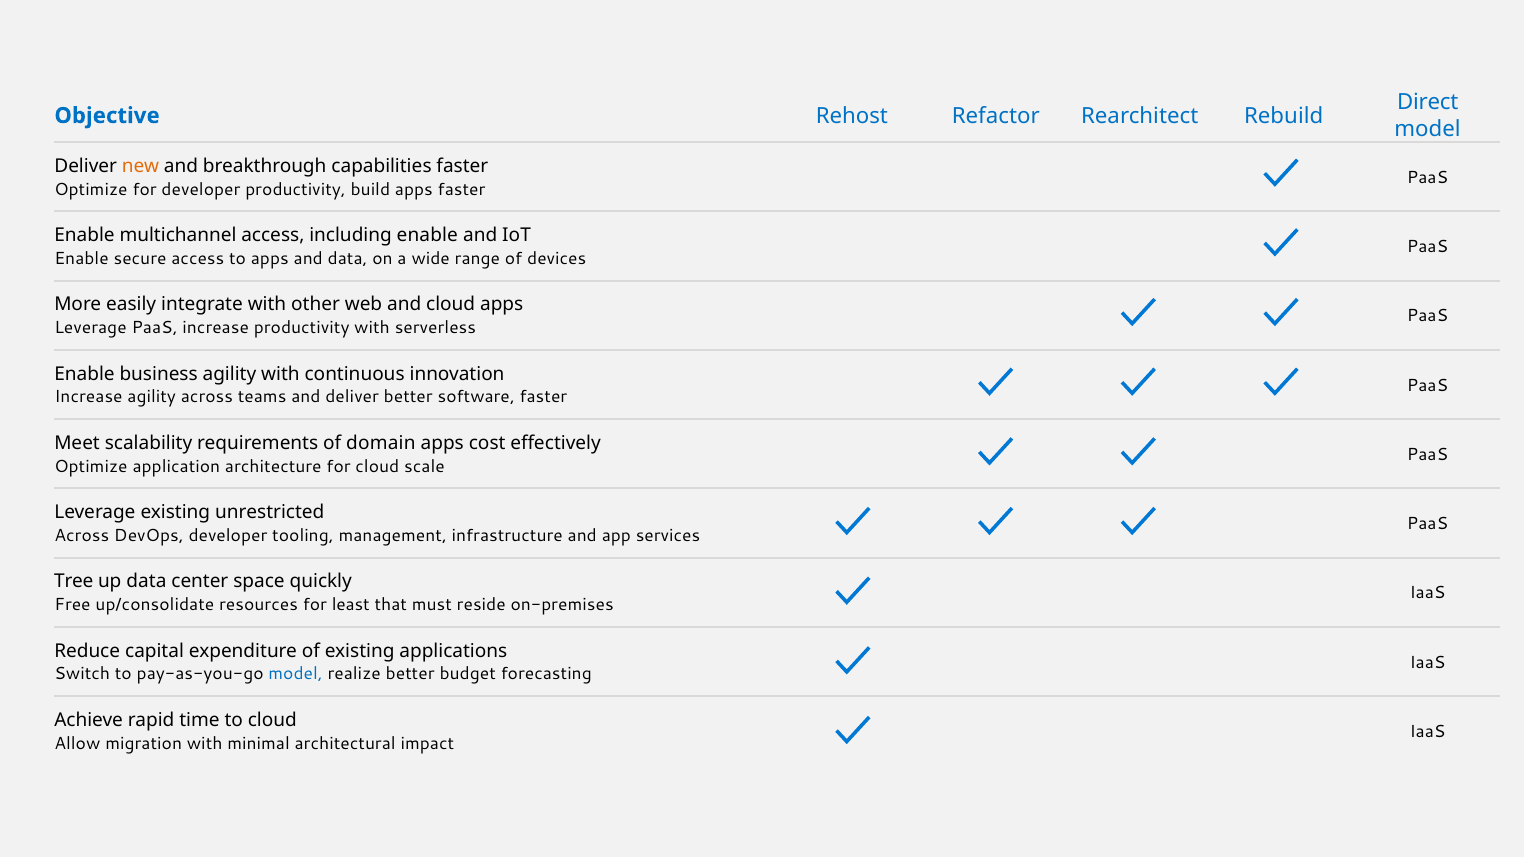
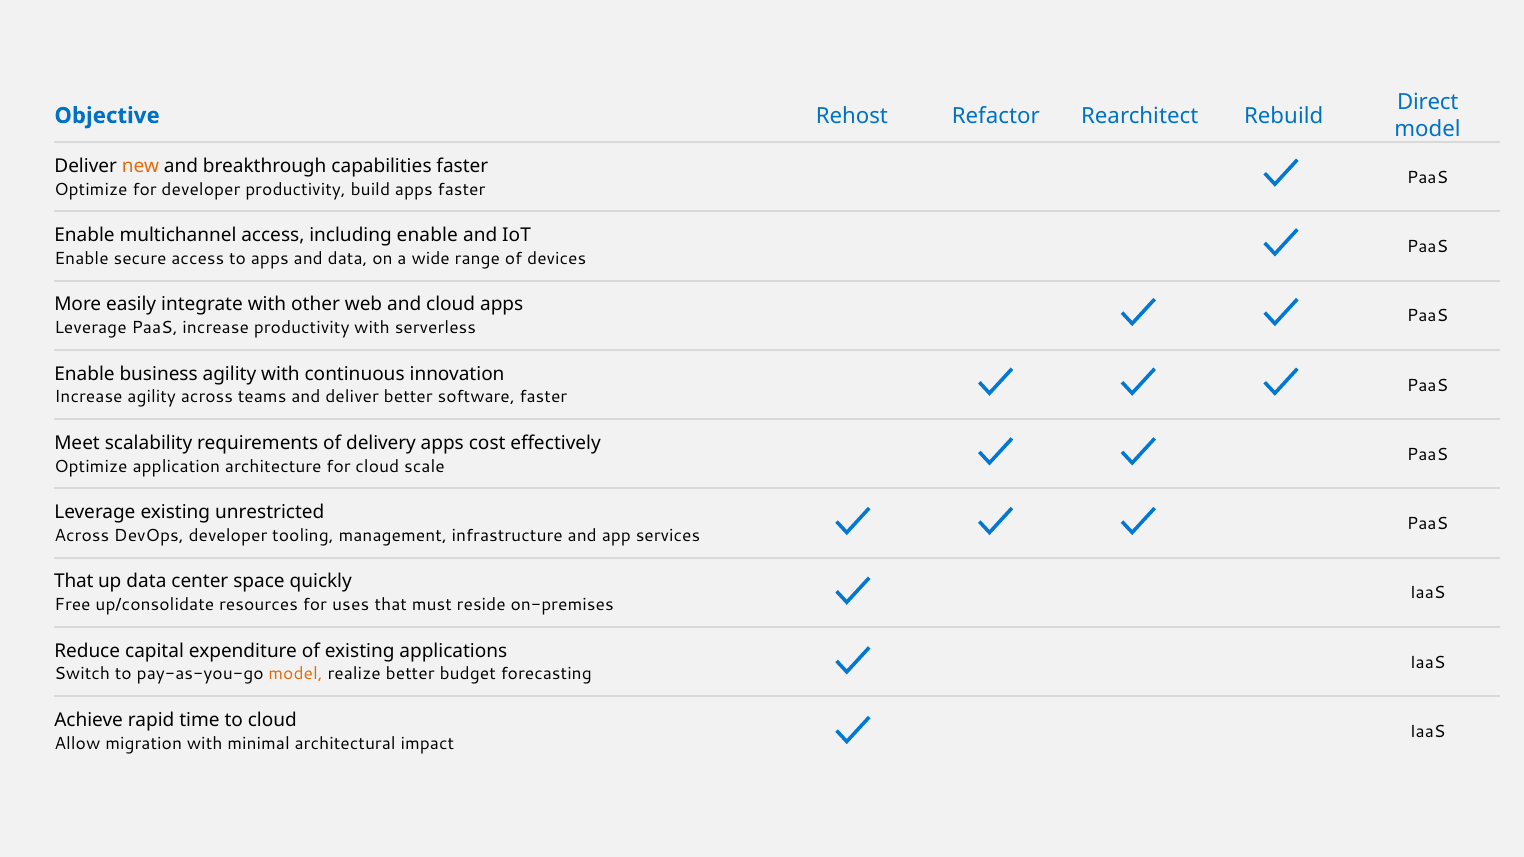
domain: domain -> delivery
Tree at (74, 582): Tree -> That
least: least -> uses
model at (296, 674) colour: blue -> orange
